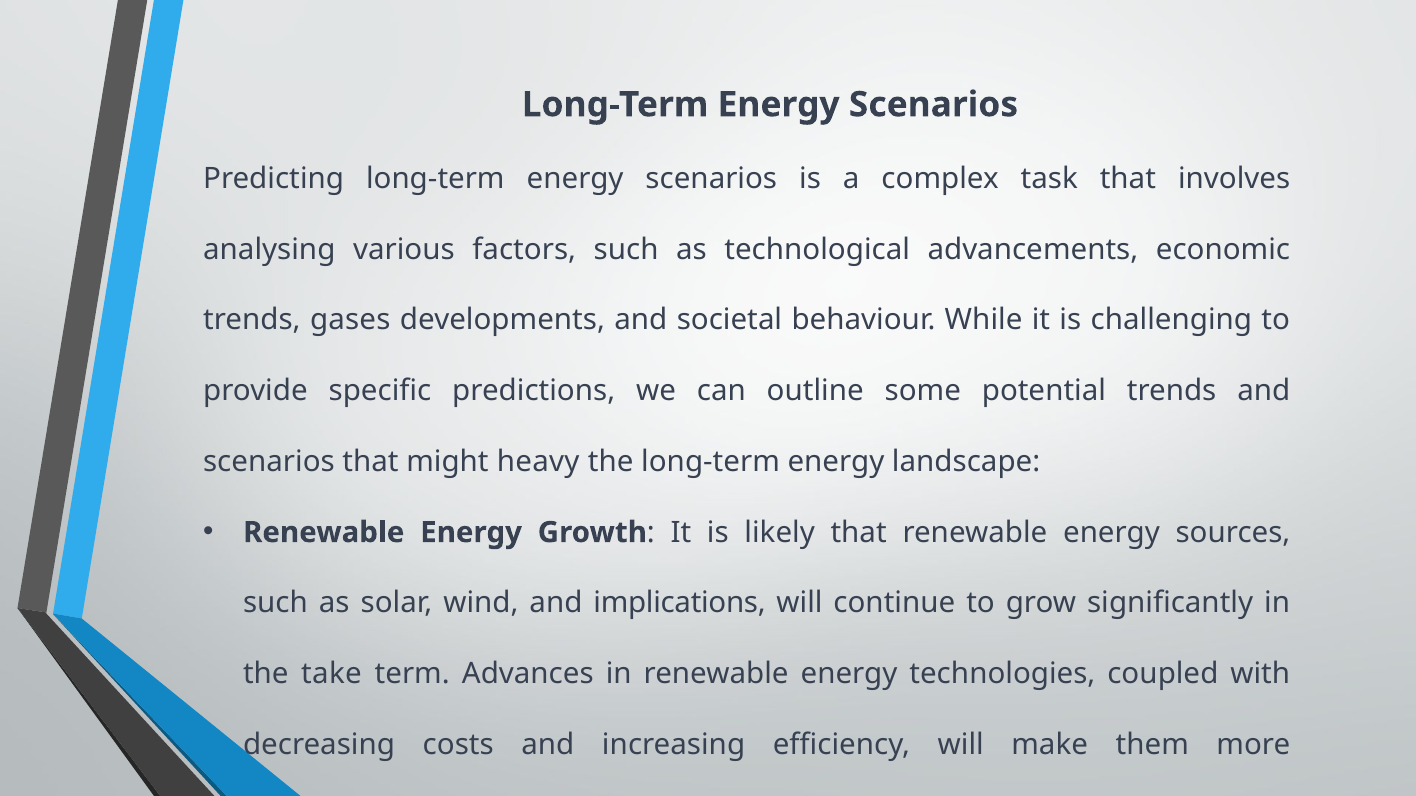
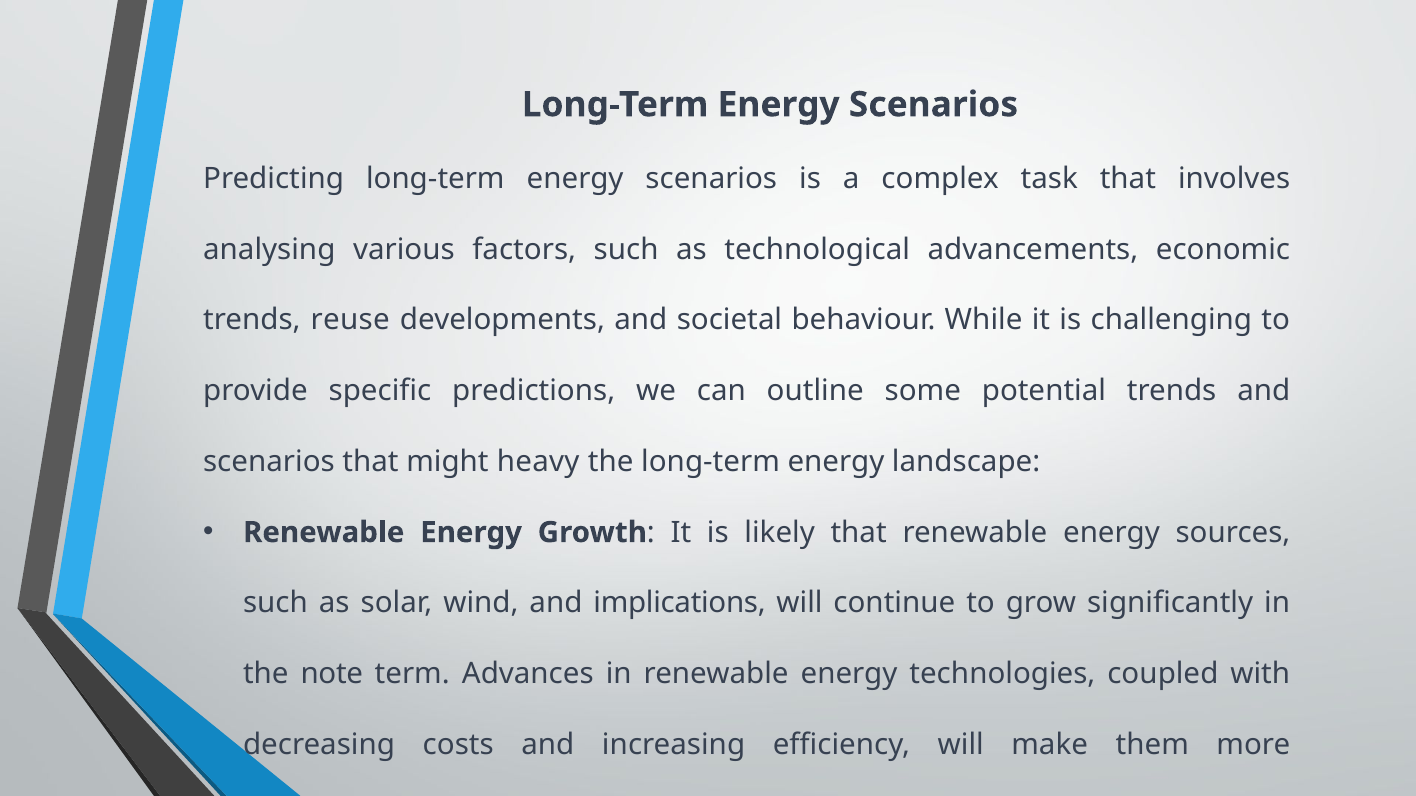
gases: gases -> reuse
take: take -> note
